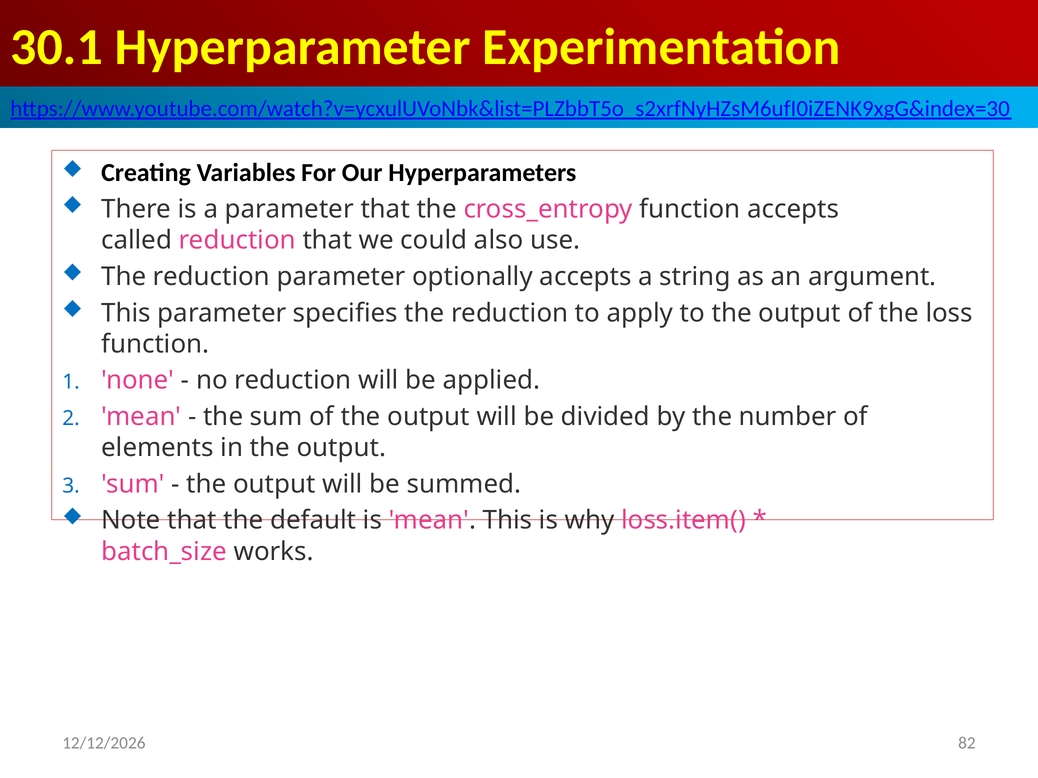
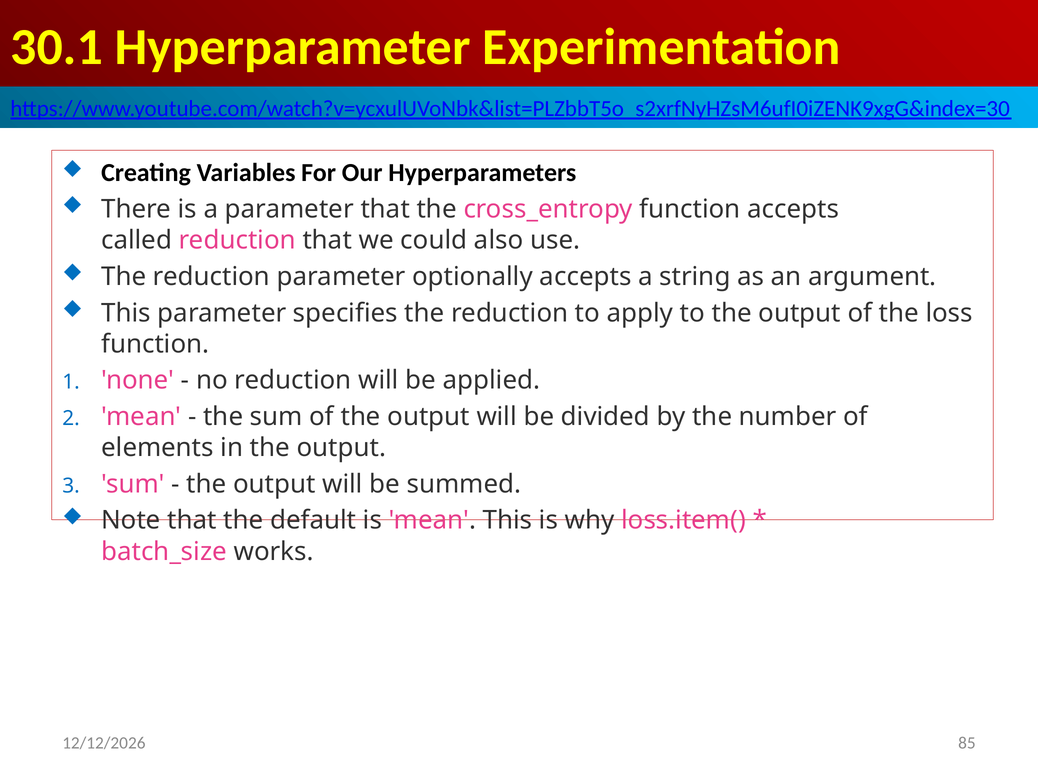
82: 82 -> 85
